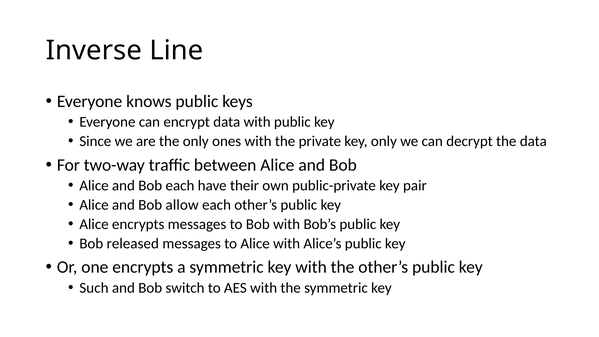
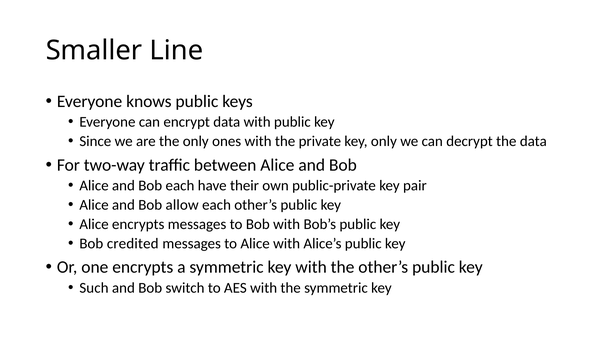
Inverse: Inverse -> Smaller
released: released -> credited
